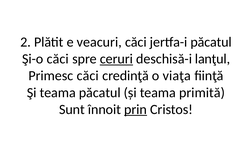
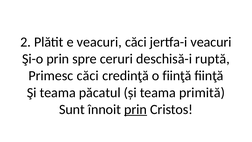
jertfa-i păcatul: păcatul -> veacuri
Şi-o căci: căci -> prin
ceruri underline: present -> none
lanţul: lanţul -> ruptă
o viaţa: viaţa -> fiinţă
